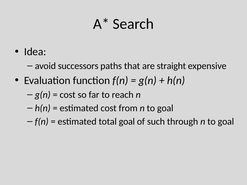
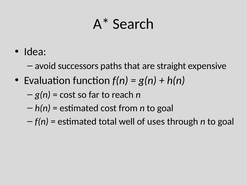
total goal: goal -> well
such: such -> uses
